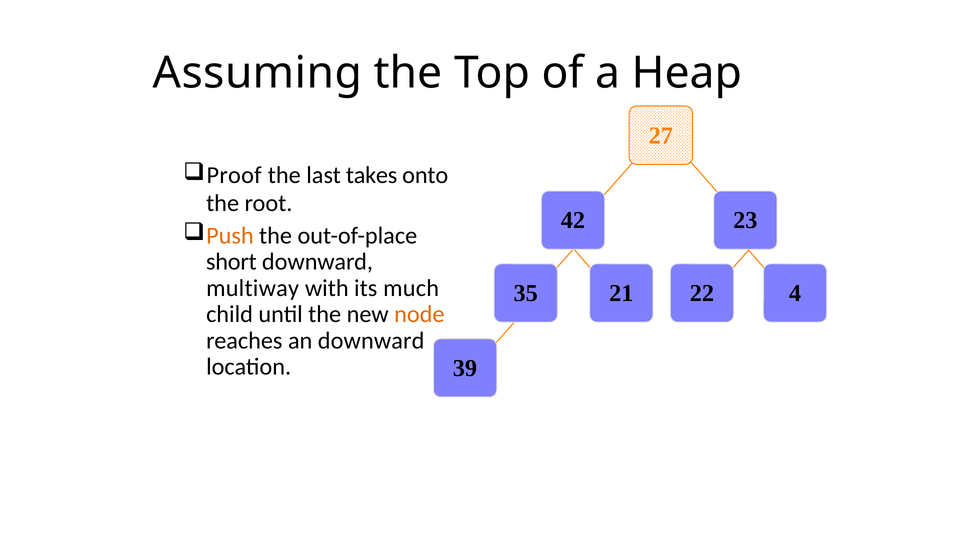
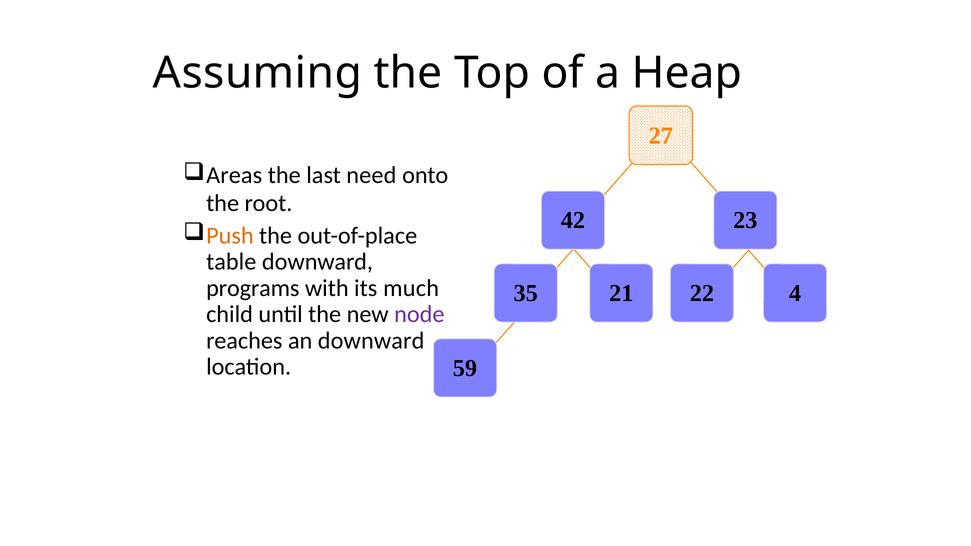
Proof: Proof -> Areas
takes: takes -> need
short: short -> table
multiway: multiway -> programs
node colour: orange -> purple
39: 39 -> 59
